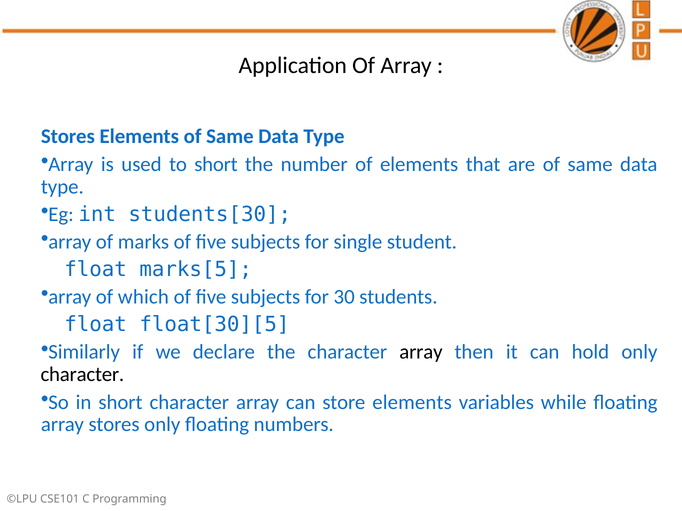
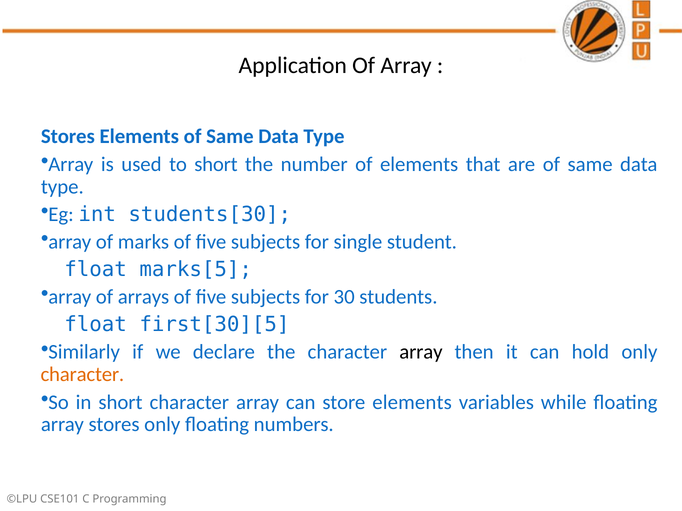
which: which -> arrays
float[30][5: float[30][5 -> first[30][5
character at (82, 375) colour: black -> orange
